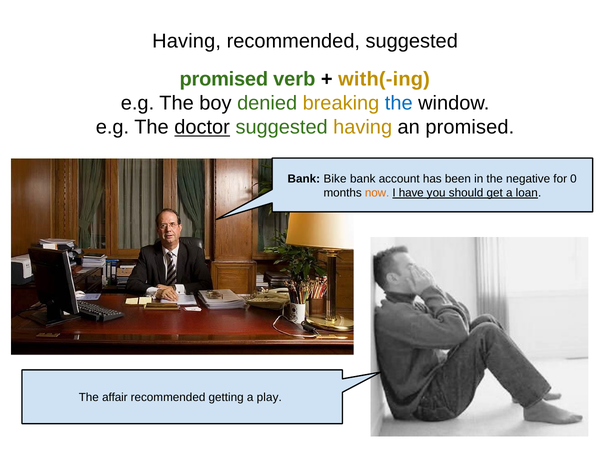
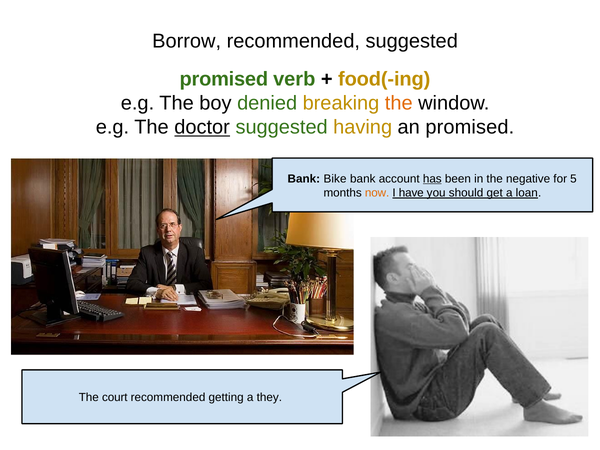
Having at (187, 41): Having -> Borrow
with(-ing: with(-ing -> food(-ing
the at (399, 103) colour: blue -> orange
has underline: none -> present
0: 0 -> 5
affair: affair -> court
play: play -> they
